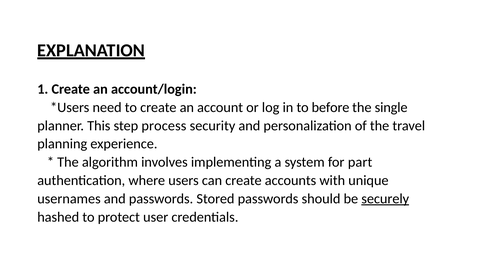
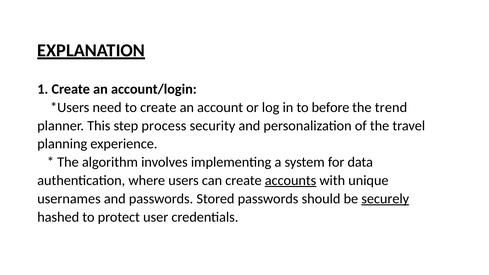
single: single -> trend
part: part -> data
accounts underline: none -> present
